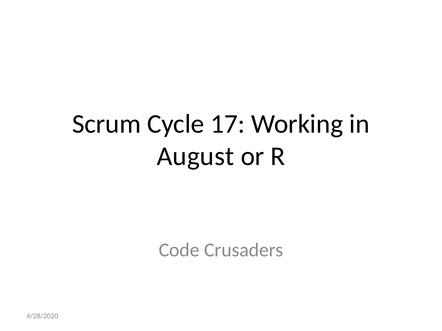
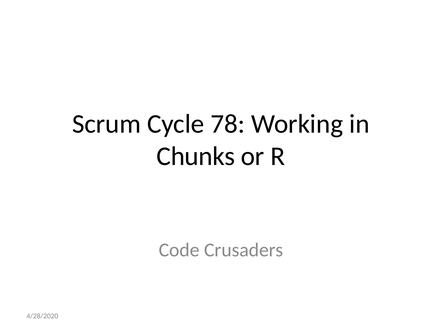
17: 17 -> 78
August: August -> Chunks
